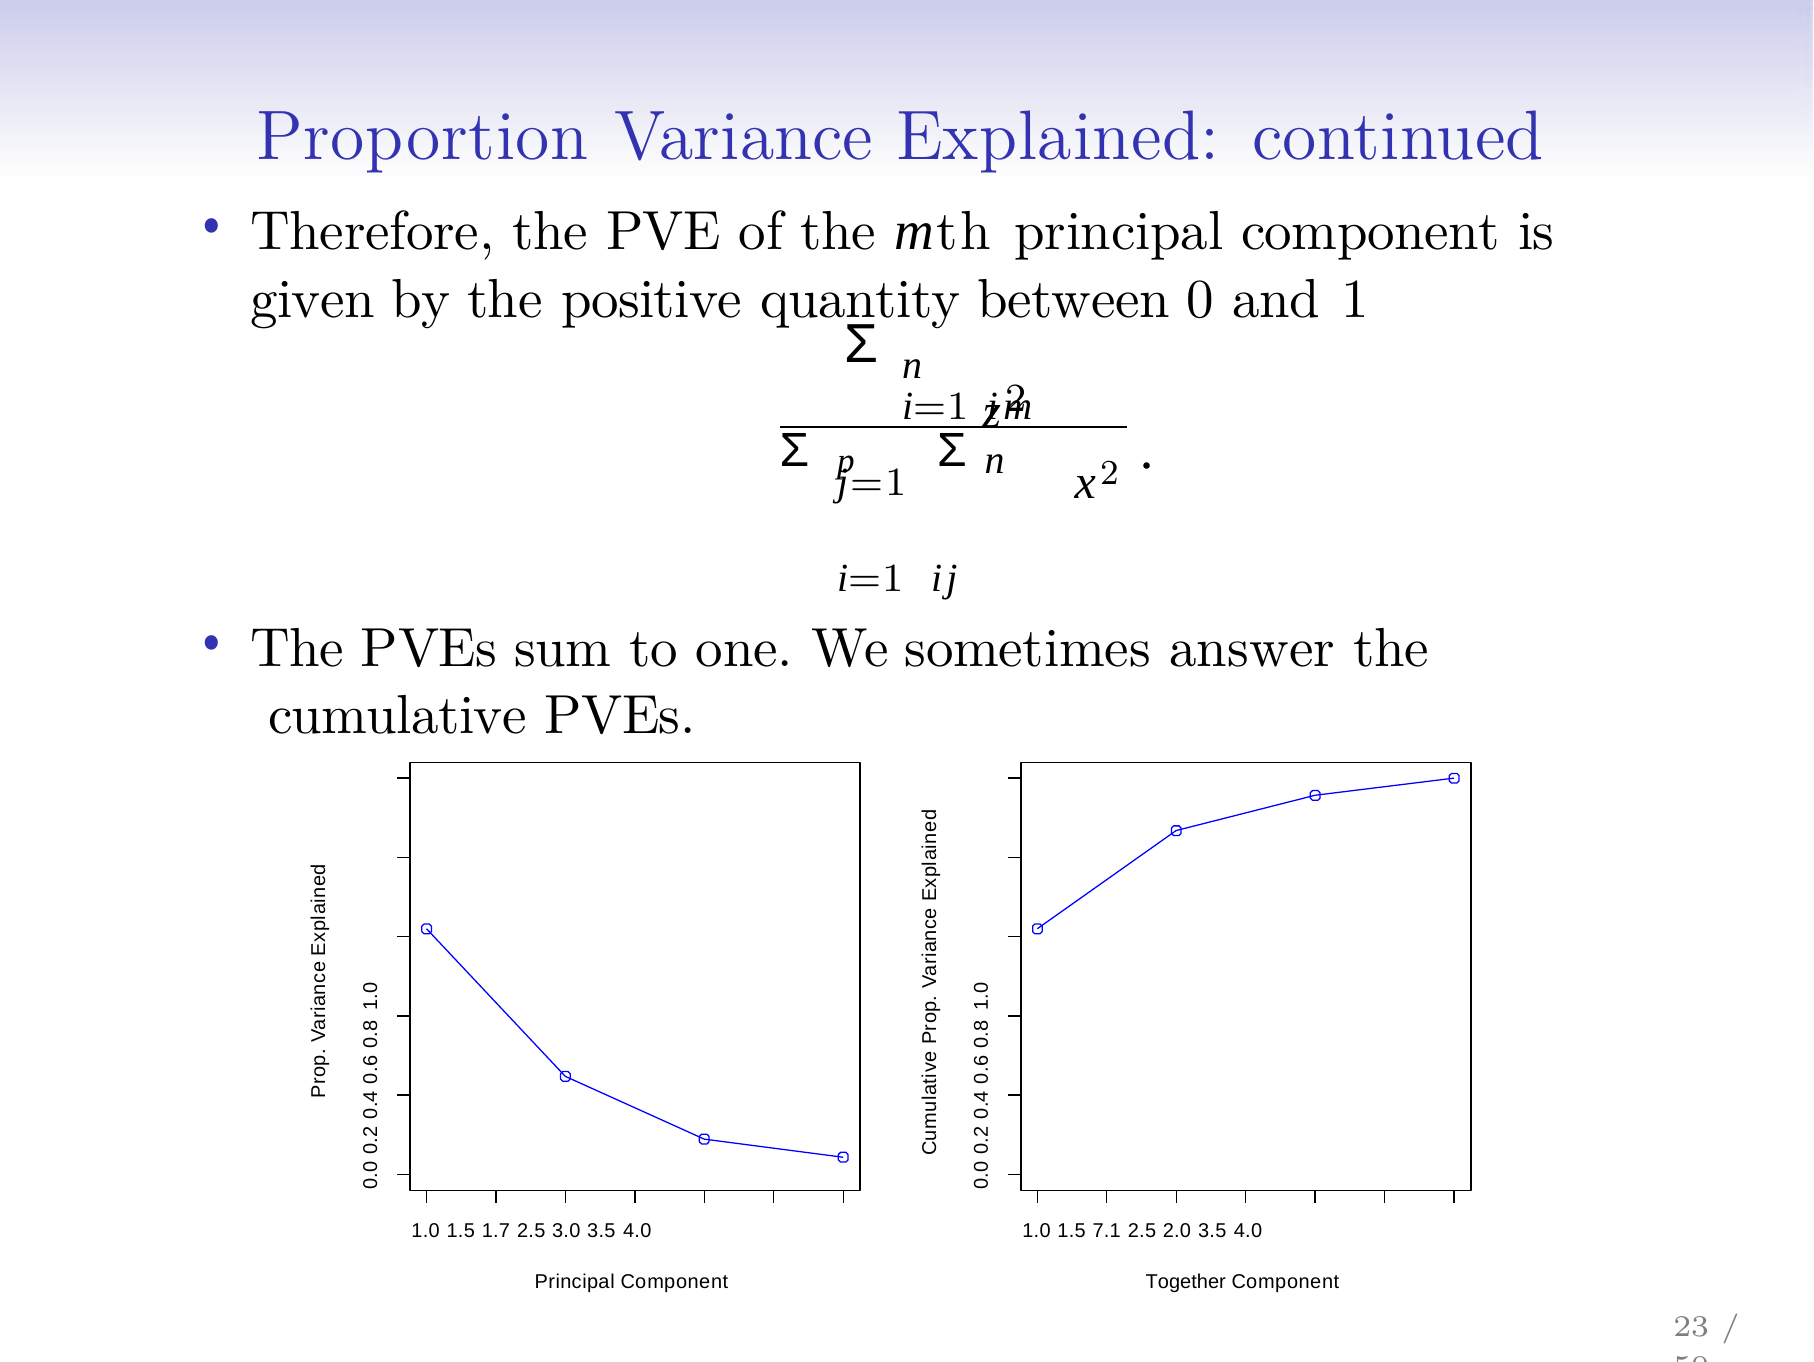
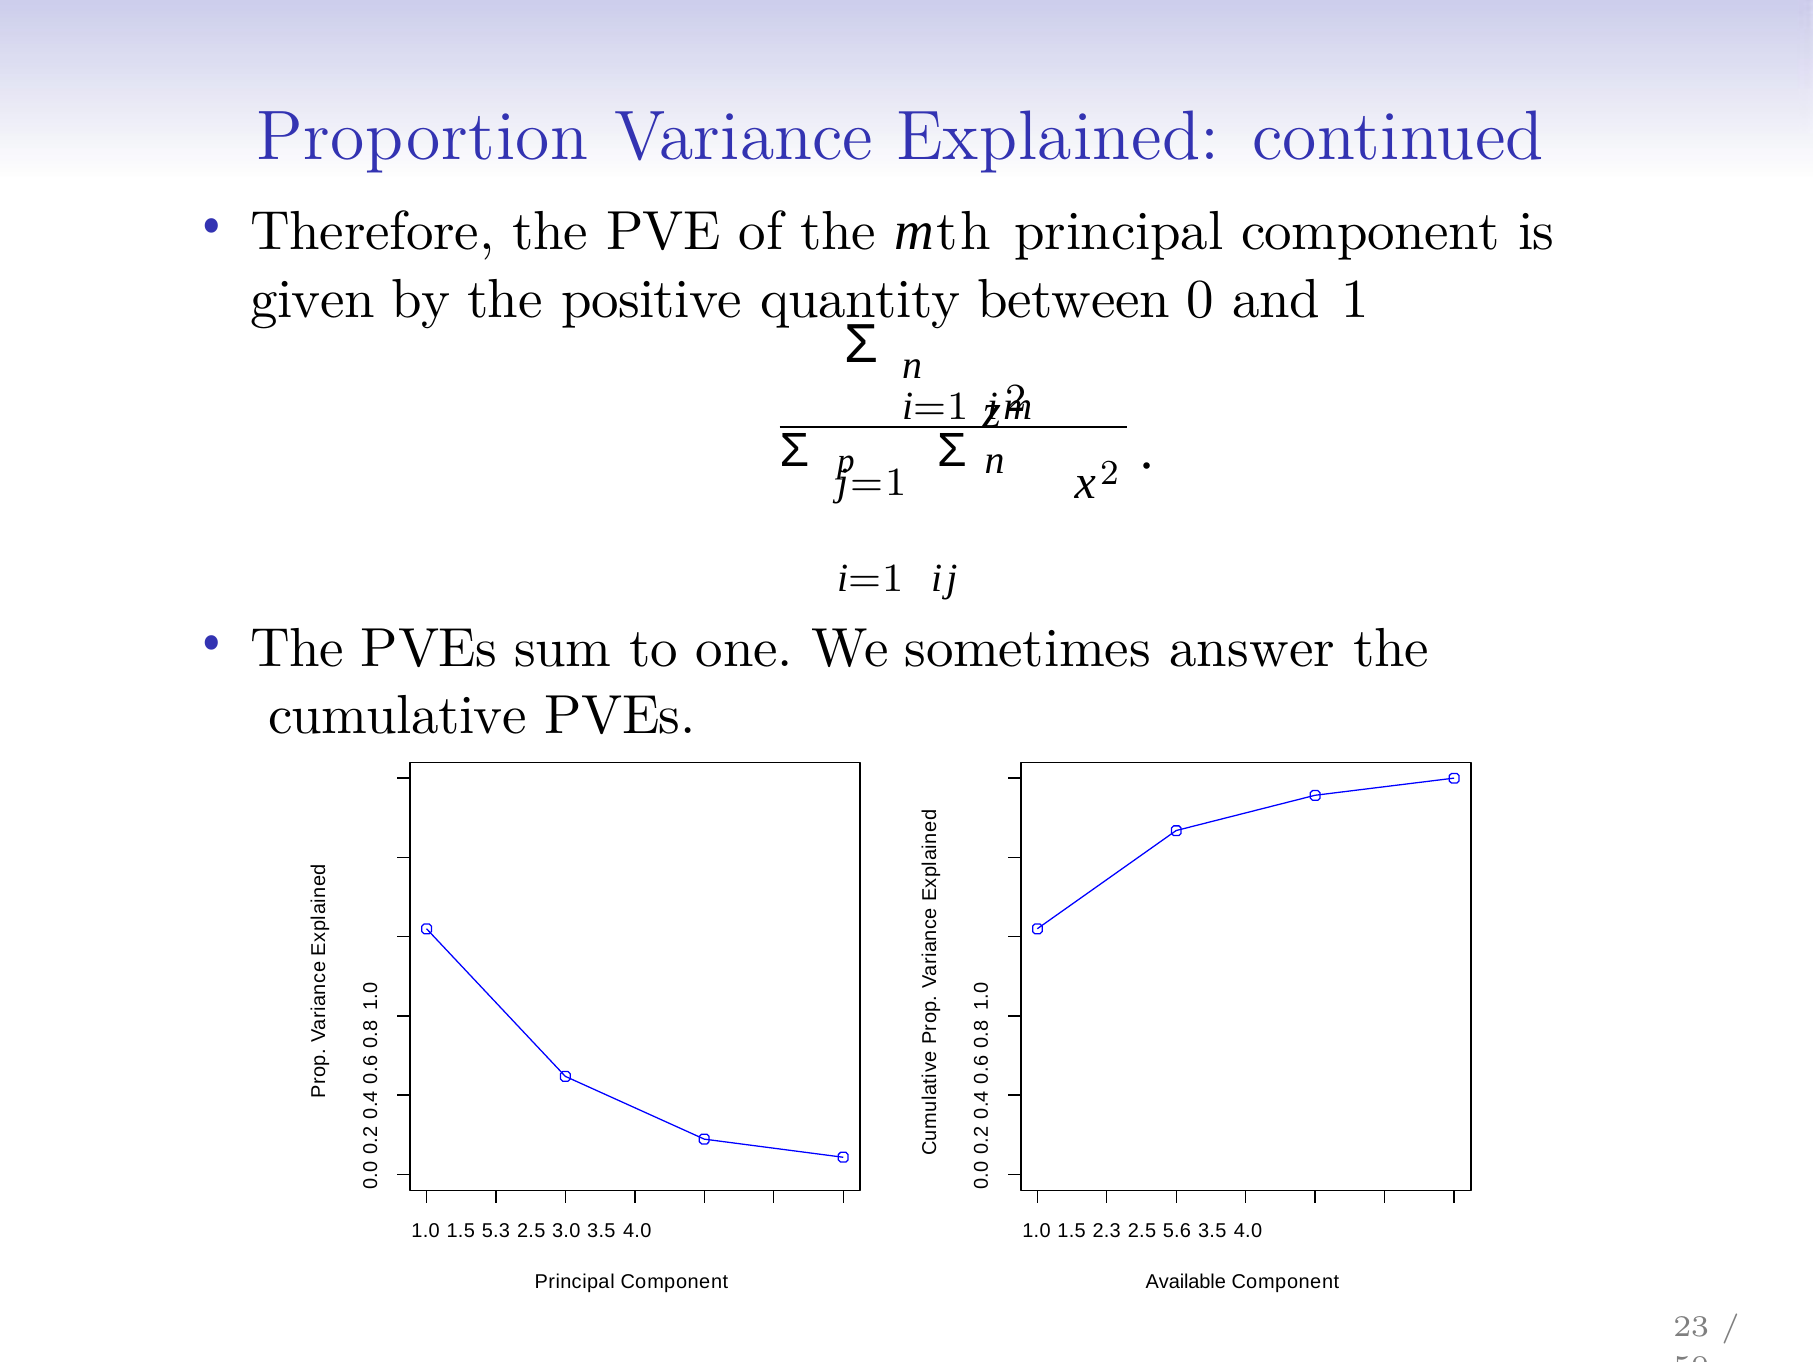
1.7: 1.7 -> 5.3
7.1: 7.1 -> 2.3
2.0: 2.0 -> 5.6
Together: Together -> Available
